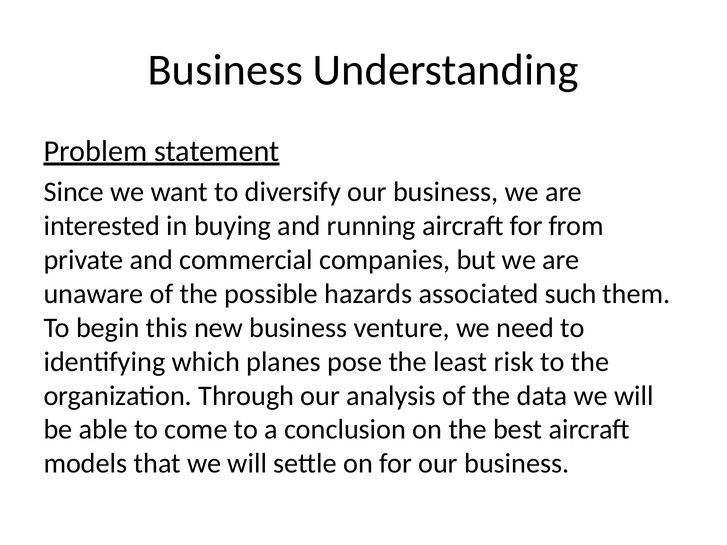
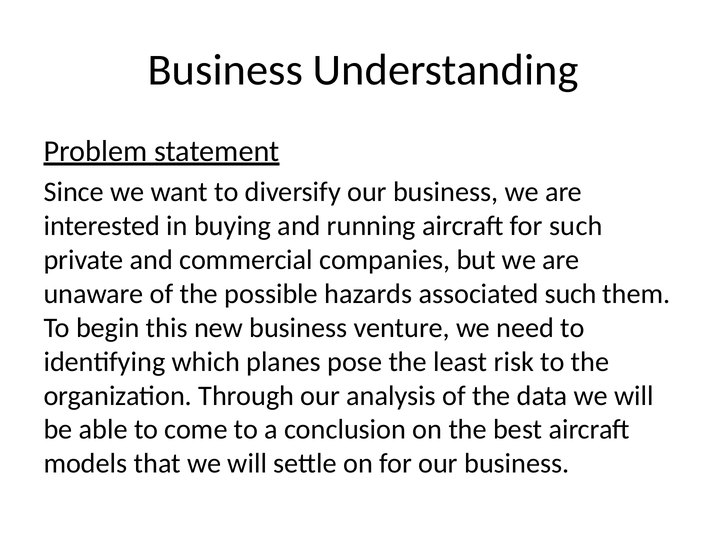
for from: from -> such
